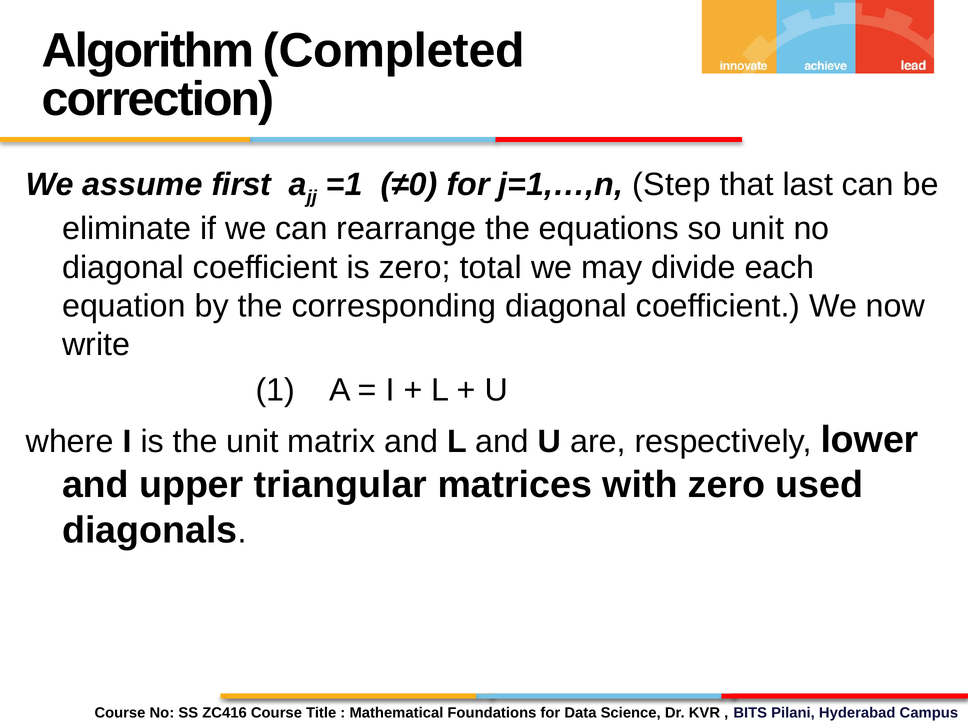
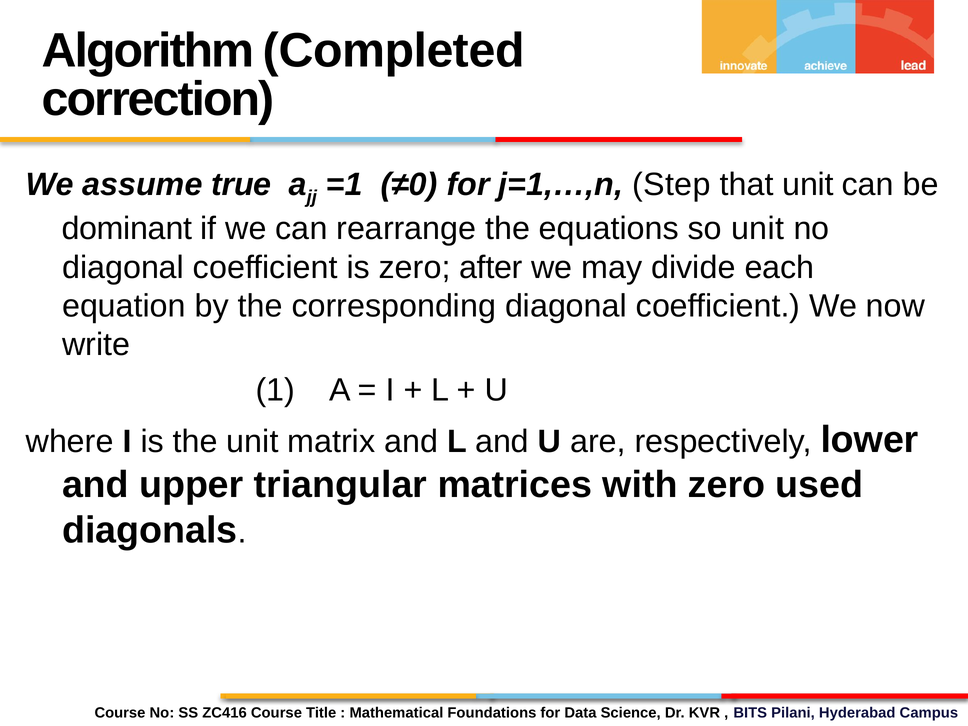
first: first -> true
that last: last -> unit
eliminate: eliminate -> dominant
total: total -> after
